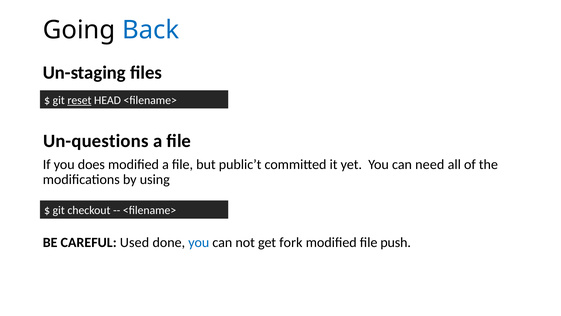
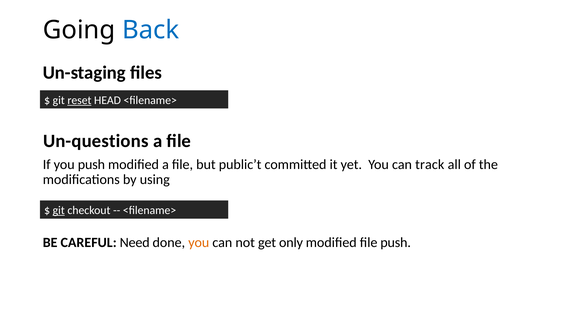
you does: does -> push
need: need -> track
git at (59, 210) underline: none -> present
Used: Used -> Need
you at (199, 242) colour: blue -> orange
fork: fork -> only
